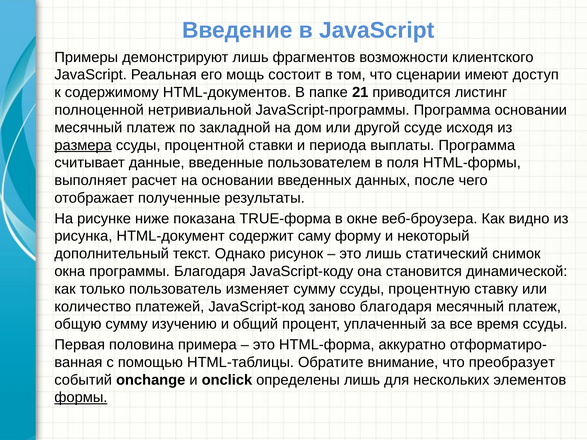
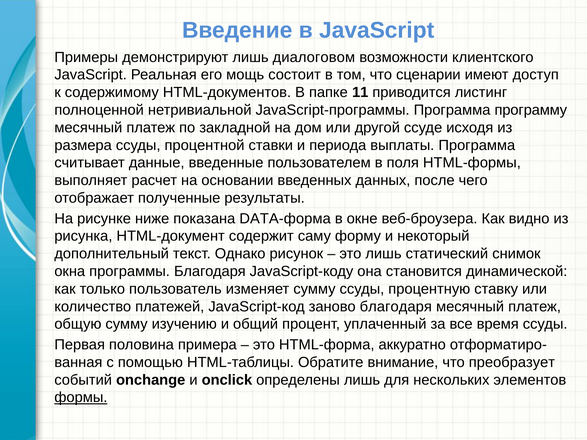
фрагментов: фрагментов -> диалоговом
21: 21 -> 11
Программа основании: основании -> программу
размера underline: present -> none
TRUE-форма: TRUE-форма -> DATA-форма
